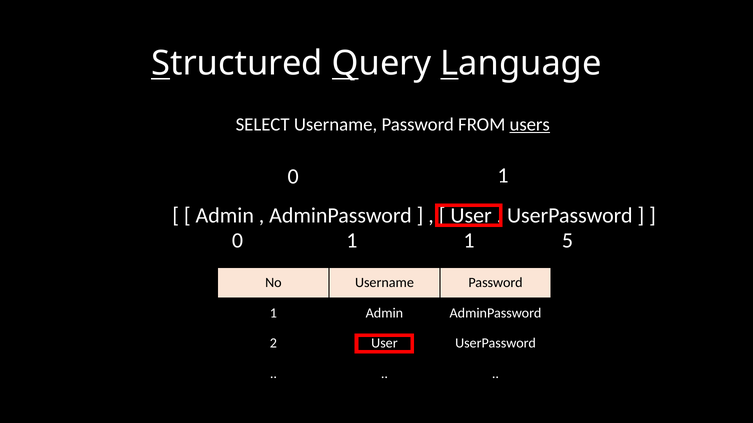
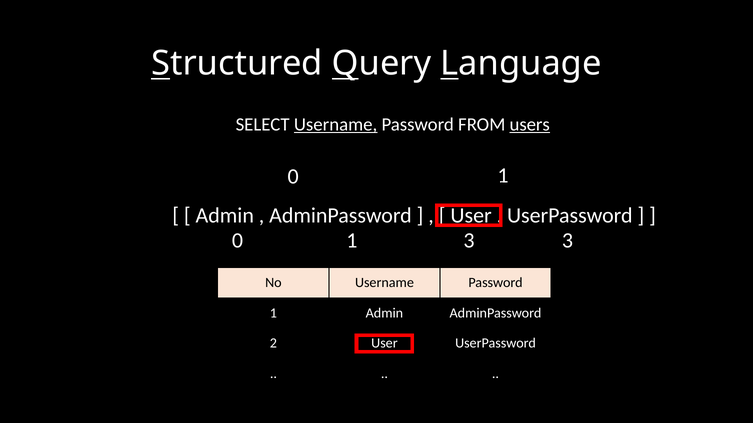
Username at (336, 124) underline: none -> present
1 at (469, 241): 1 -> 3
1 5: 5 -> 3
